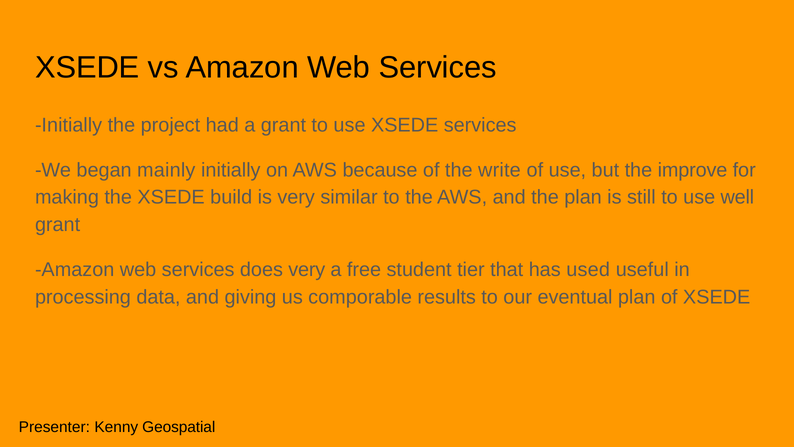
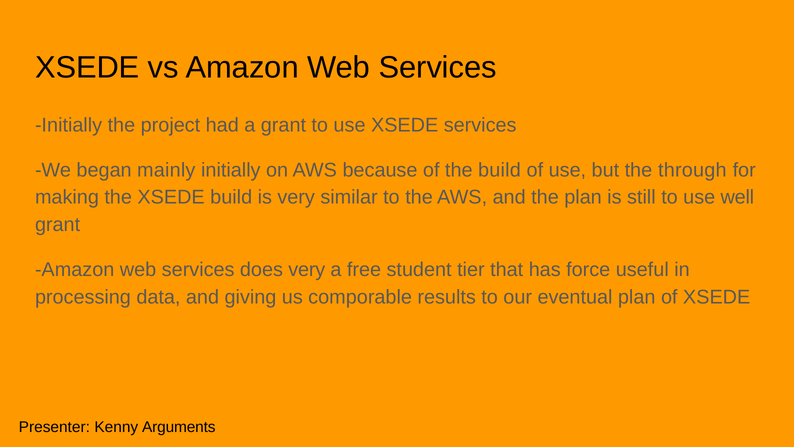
the write: write -> build
improve: improve -> through
used: used -> force
Geospatial: Geospatial -> Arguments
